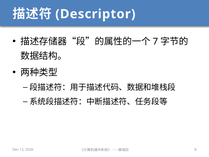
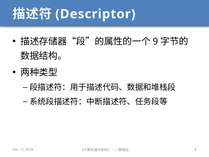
7: 7 -> 9
